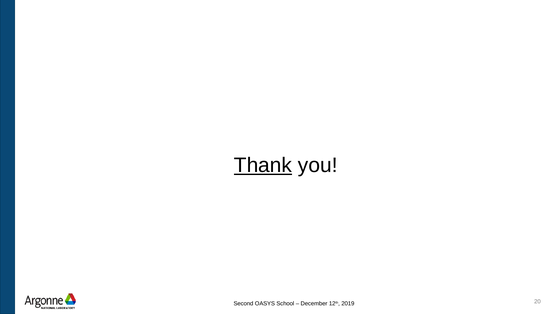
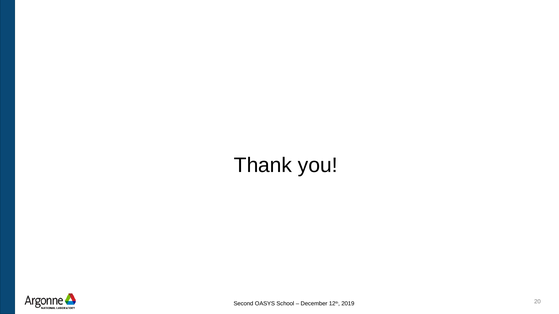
Thank underline: present -> none
